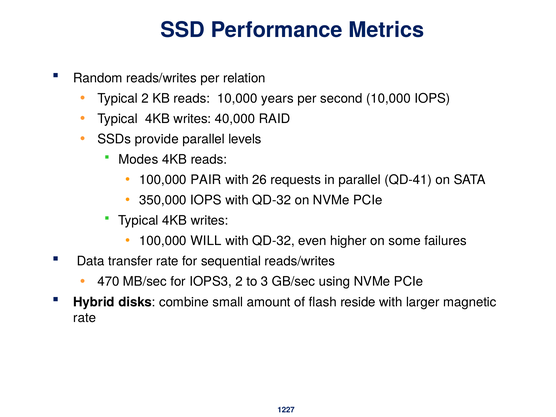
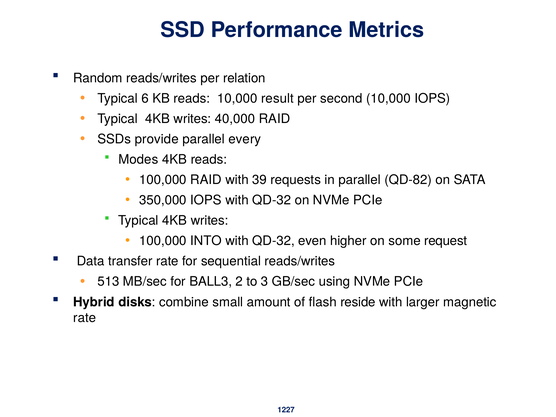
Typical 2: 2 -> 6
years: years -> result
levels: levels -> every
100,000 PAIR: PAIR -> RAID
26: 26 -> 39
QD-41: QD-41 -> QD-82
WILL: WILL -> INTO
failures: failures -> request
470: 470 -> 513
IOPS3: IOPS3 -> BALL3
